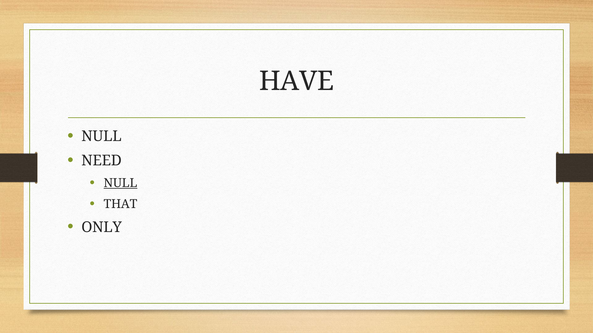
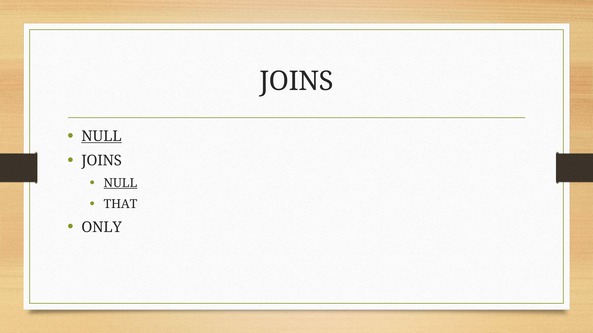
HAVE at (297, 81): HAVE -> JOINS
NULL at (102, 137) underline: none -> present
NEED at (102, 161): NEED -> JOINS
